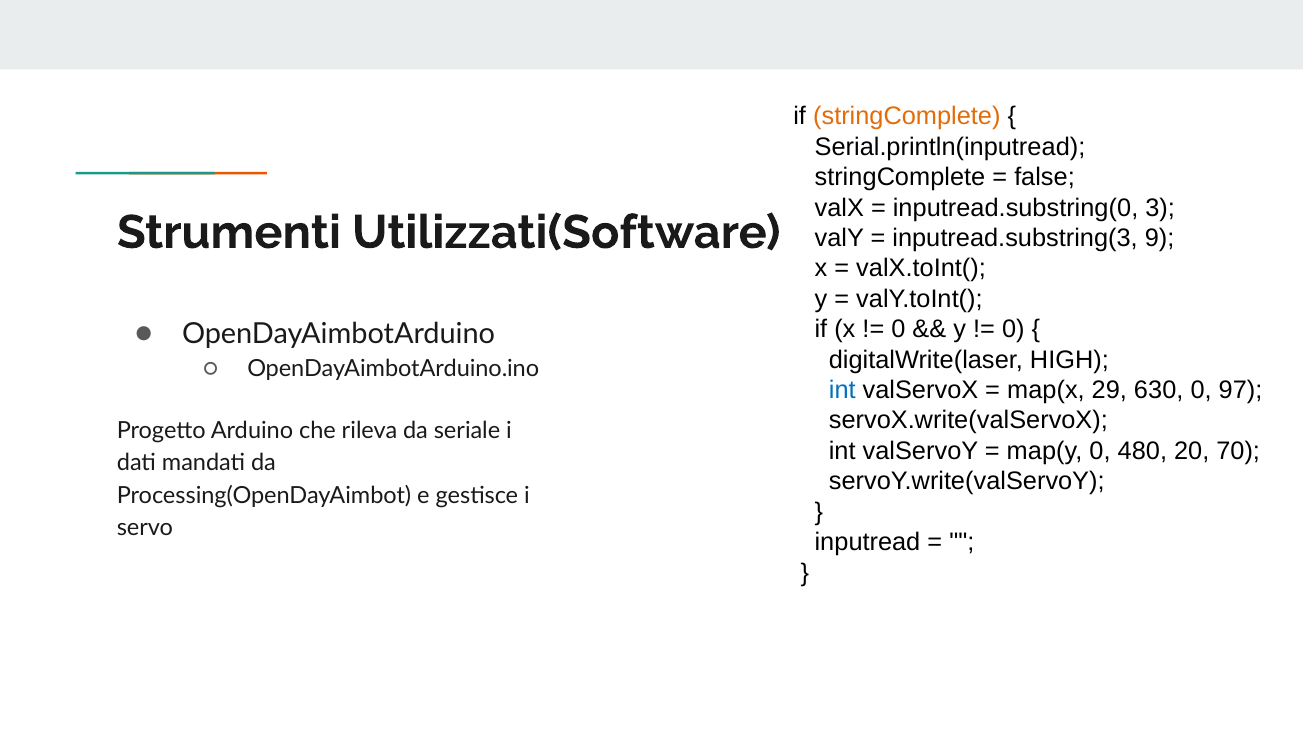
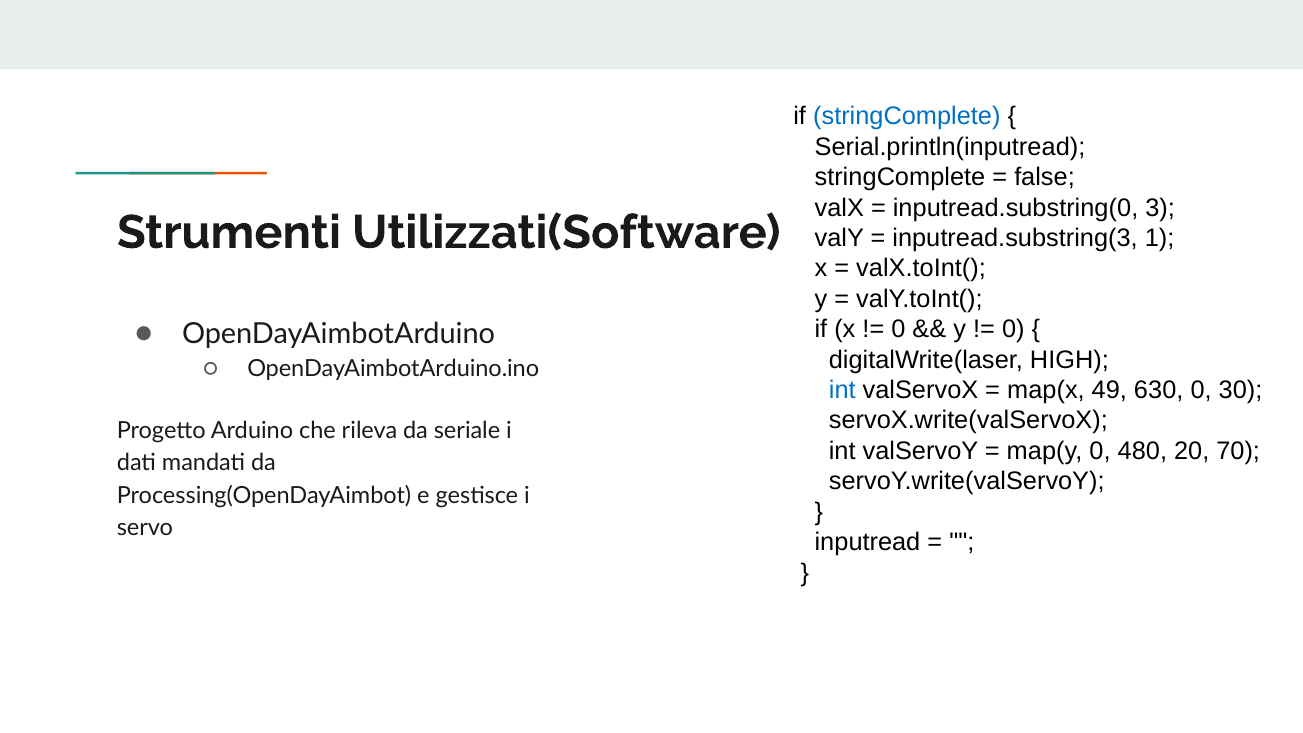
stringComplete at (907, 116) colour: orange -> blue
9: 9 -> 1
29: 29 -> 49
97: 97 -> 30
